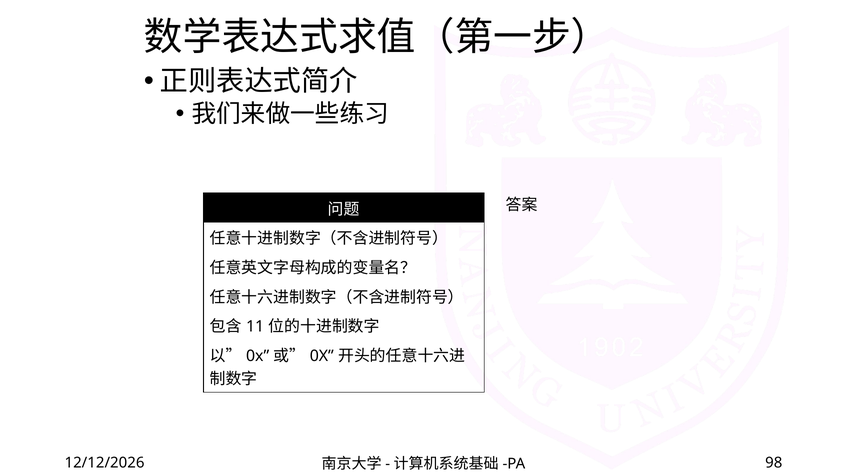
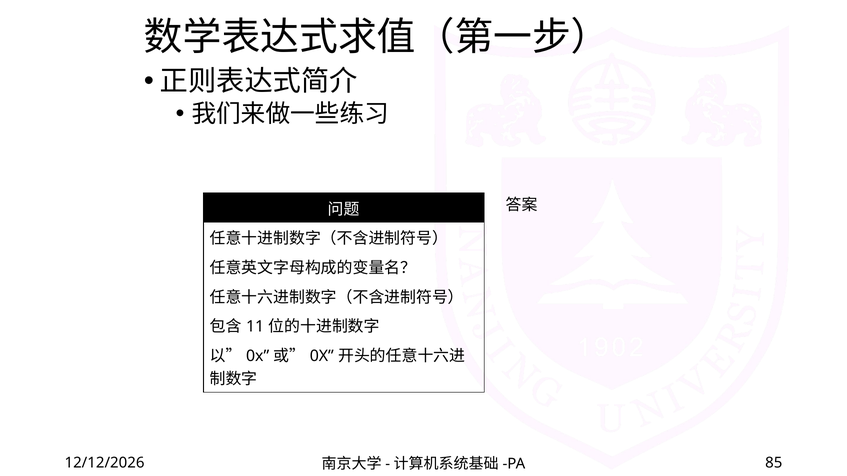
98: 98 -> 85
